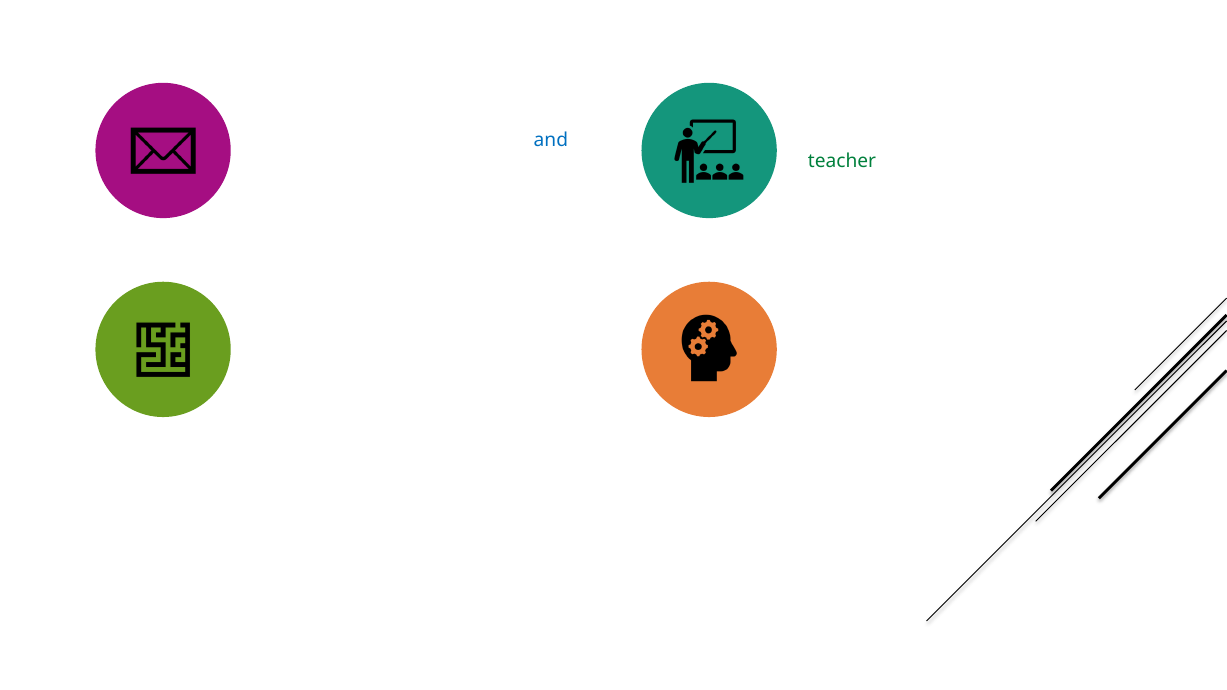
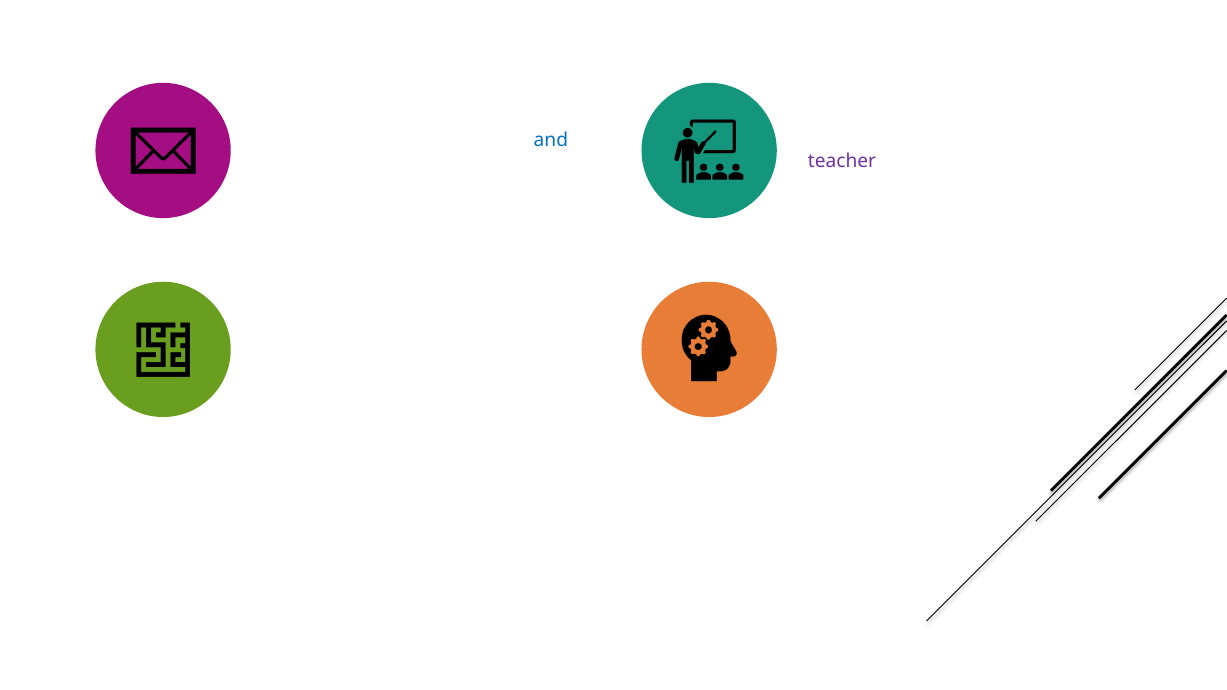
teacher colour: green -> purple
